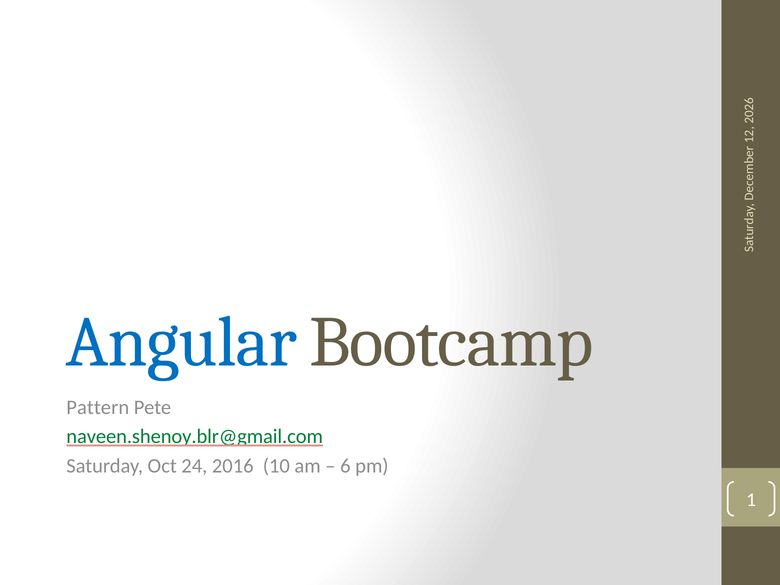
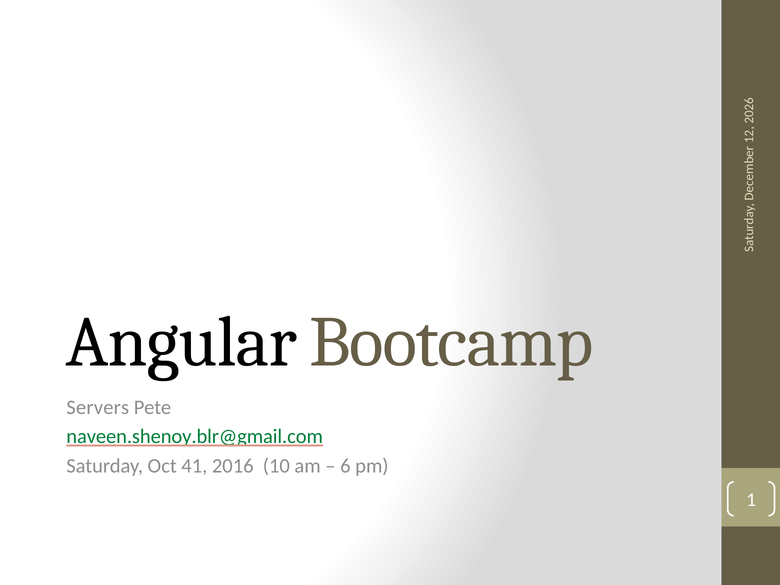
Angular colour: blue -> black
Pattern: Pattern -> Servers
24: 24 -> 41
